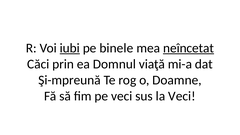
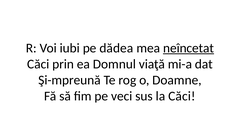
iubi underline: present -> none
binele: binele -> dădea
la Veci: Veci -> Căci
